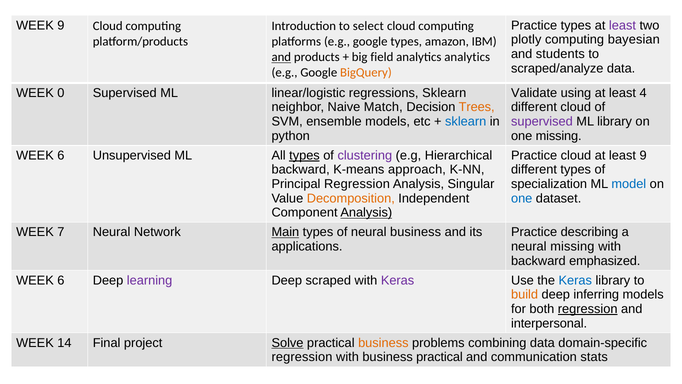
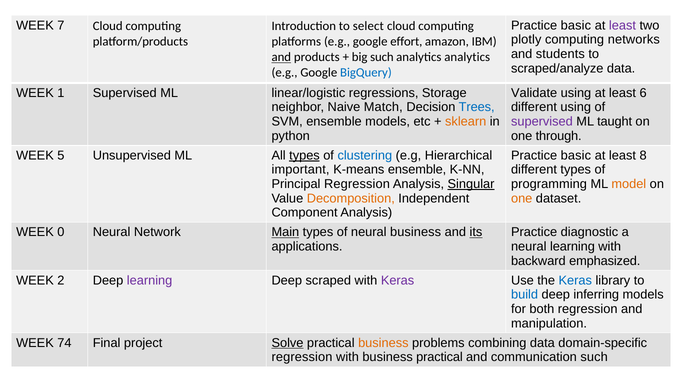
WEEK 9: 9 -> 7
types at (576, 25): types -> basic
bayesian: bayesian -> networks
google types: types -> effort
big field: field -> such
BigQuery colour: orange -> blue
0: 0 -> 1
regressions Sklearn: Sklearn -> Storage
4: 4 -> 6
Trees colour: orange -> blue
different cloud: cloud -> using
sklearn at (466, 121) colour: blue -> orange
ML library: library -> taught
one missing: missing -> through
6 at (61, 155): 6 -> 5
clustering colour: purple -> blue
cloud at (576, 155): cloud -> basic
least 9: 9 -> 8
backward at (301, 170): backward -> important
K-means approach: approach -> ensemble
Singular underline: none -> present
specialization: specialization -> programming
model colour: blue -> orange
one at (522, 198) colour: blue -> orange
Analysis at (366, 213) underline: present -> none
7: 7 -> 0
its underline: none -> present
describing: describing -> diagnostic
neural missing: missing -> learning
6 at (61, 280): 6 -> 2
build colour: orange -> blue
regression at (588, 309) underline: present -> none
interpersonal: interpersonal -> manipulation
14: 14 -> 74
communication stats: stats -> such
